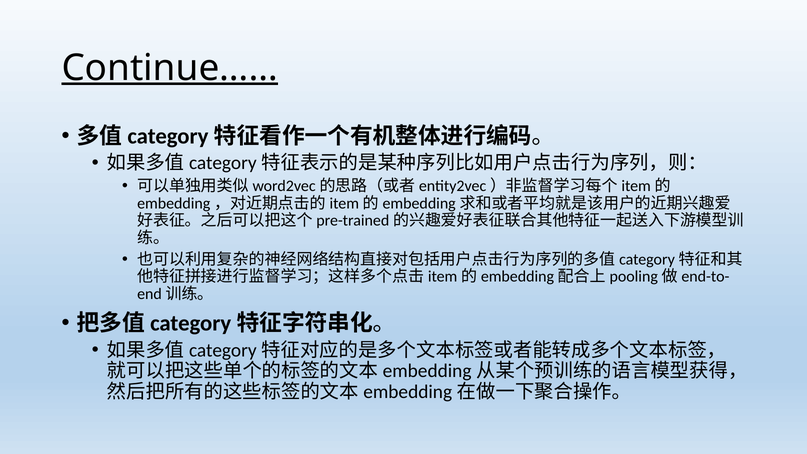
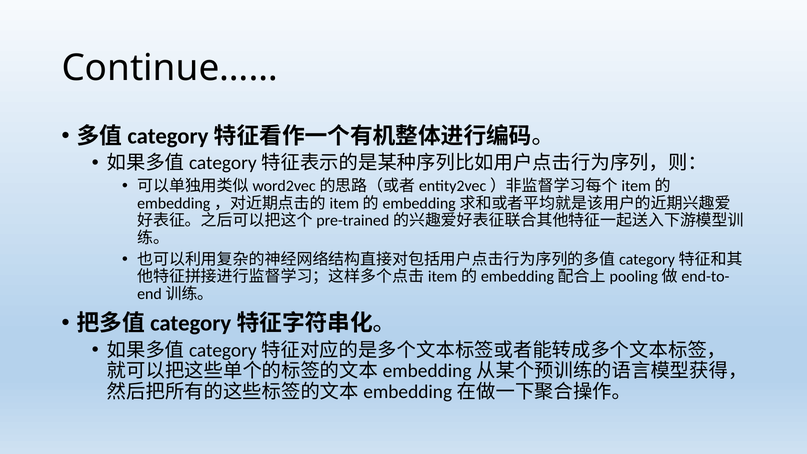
Continue…… underline: present -> none
